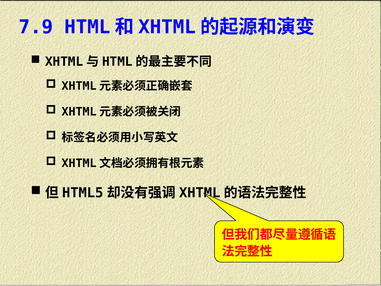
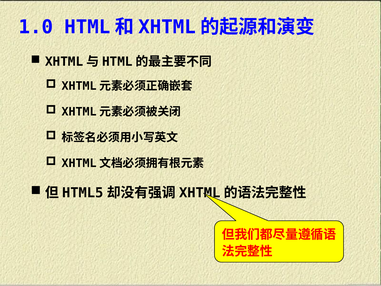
7.9: 7.9 -> 1.0
